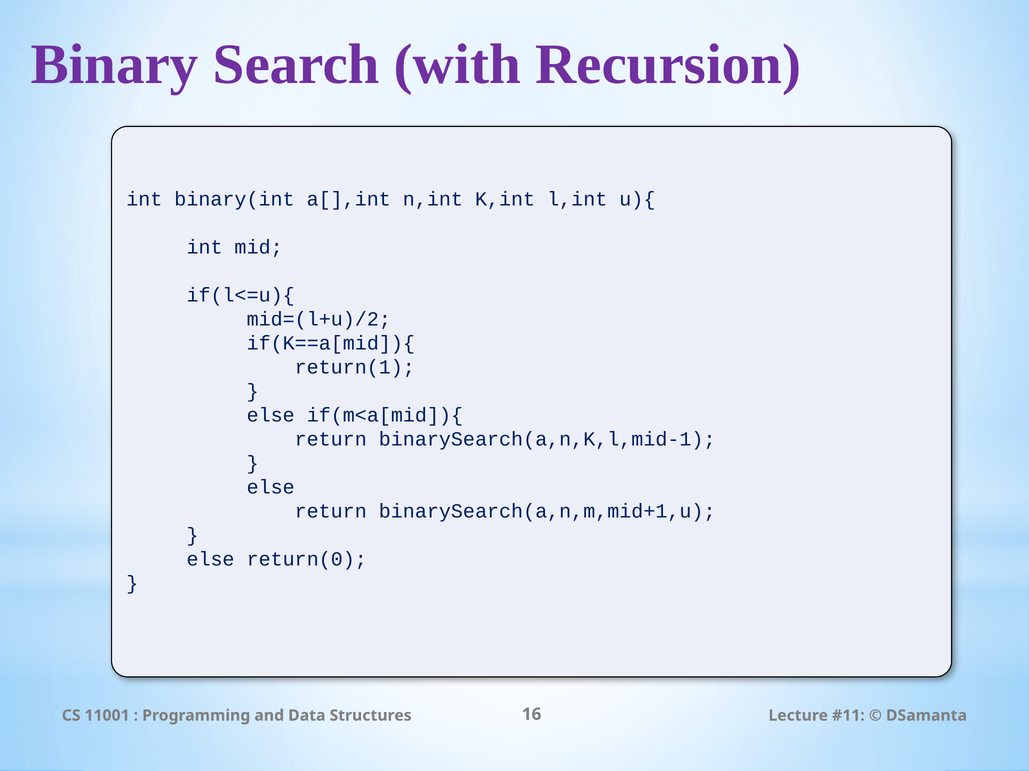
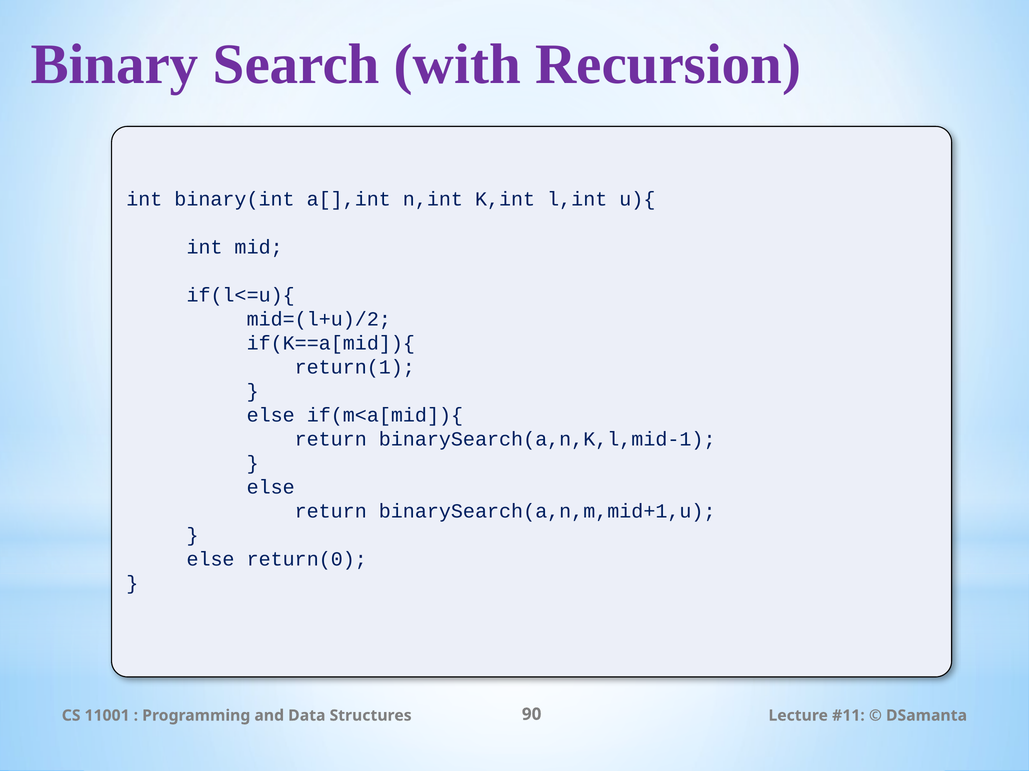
16: 16 -> 90
